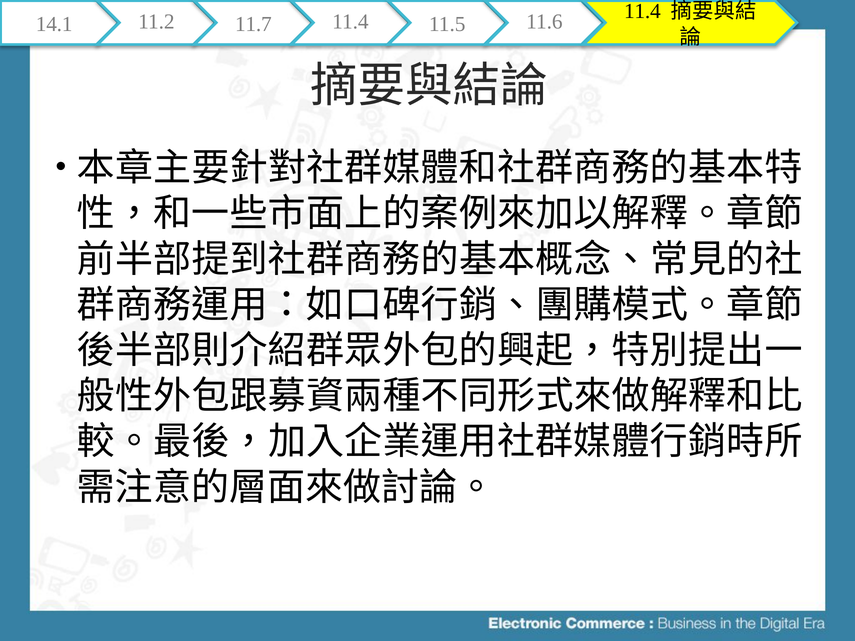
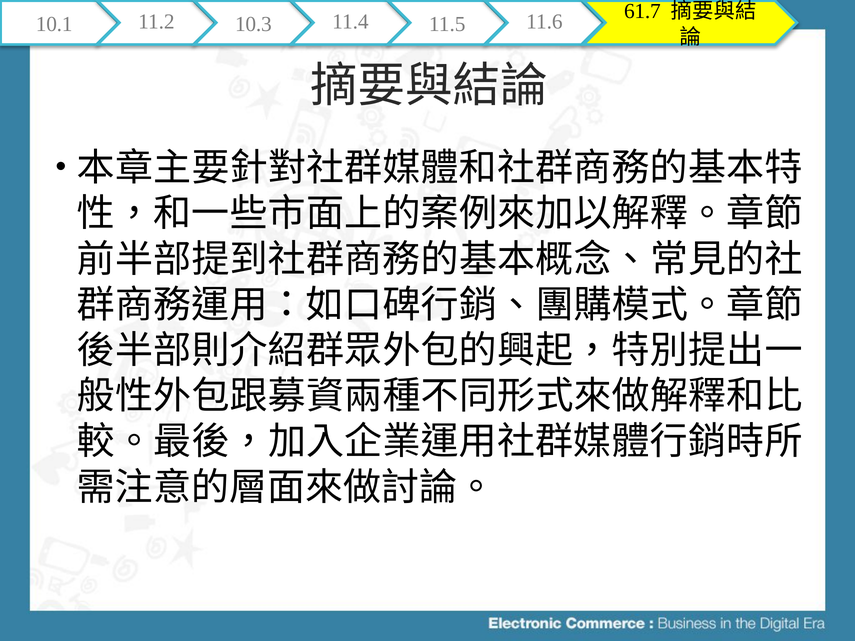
14.1: 14.1 -> 10.1
11.7: 11.7 -> 10.3
11.6 11.4: 11.4 -> 61.7
